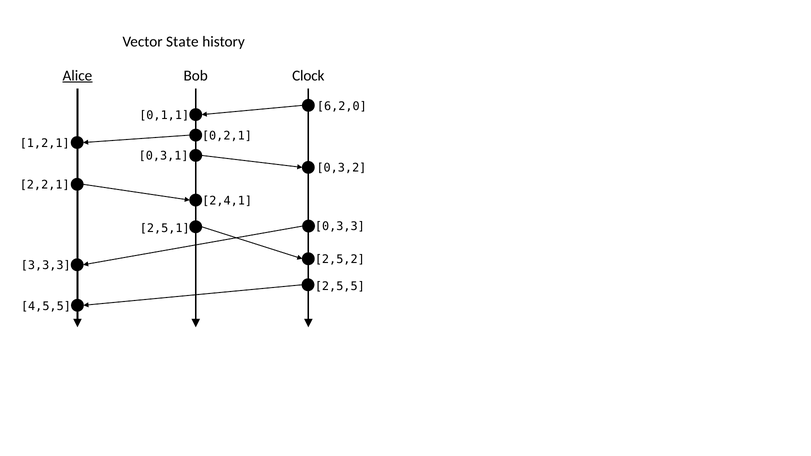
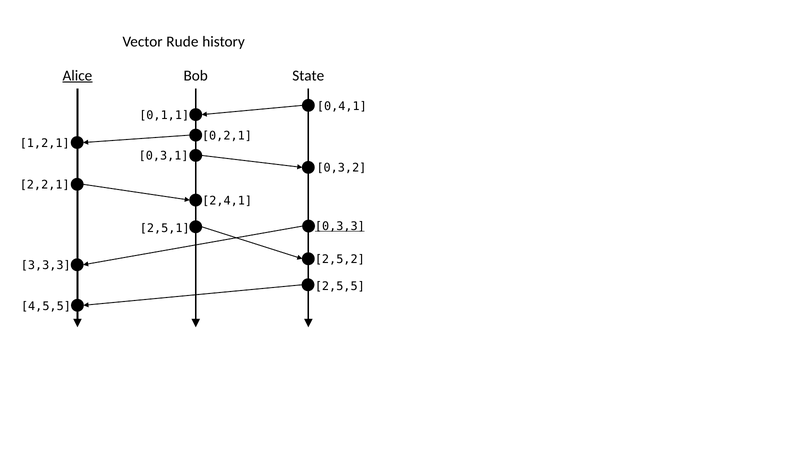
State: State -> Rude
Clock: Clock -> State
6,2,0: 6,2,0 -> 0,4,1
0,3,3 underline: none -> present
